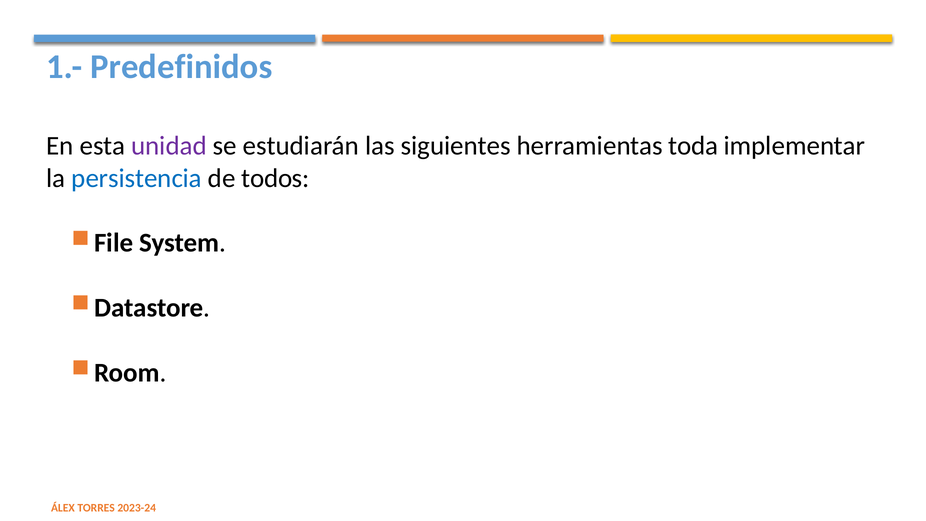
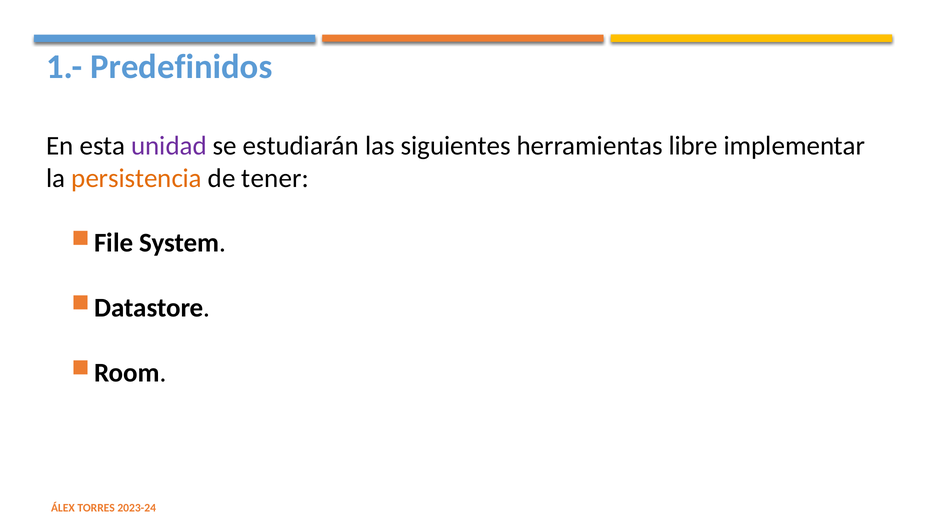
toda: toda -> libre
persistencia colour: blue -> orange
todos: todos -> tener
